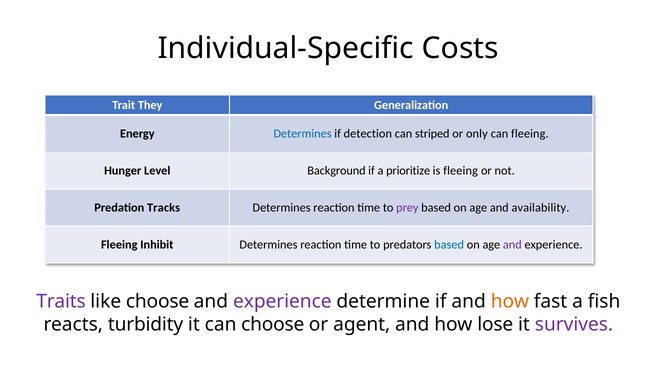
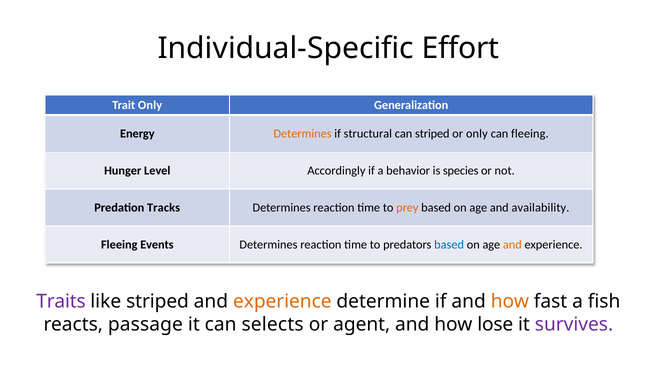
Costs: Costs -> Effort
Trait They: They -> Only
Determines at (303, 134) colour: blue -> orange
detection: detection -> structural
Background: Background -> Accordingly
prioritize: prioritize -> behavior
is fleeing: fleeing -> species
prey colour: purple -> orange
Inhibit: Inhibit -> Events
and at (512, 245) colour: purple -> orange
like choose: choose -> striped
experience at (282, 302) colour: purple -> orange
turbidity: turbidity -> passage
can choose: choose -> selects
